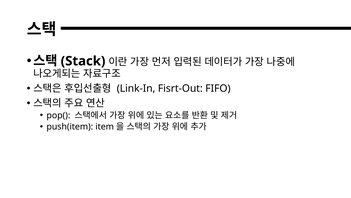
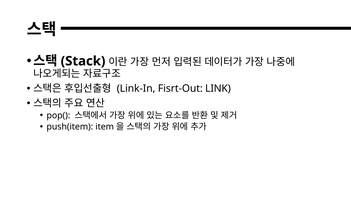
FIFO: FIFO -> LINK
